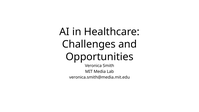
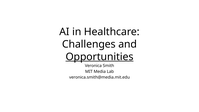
Opportunities underline: none -> present
